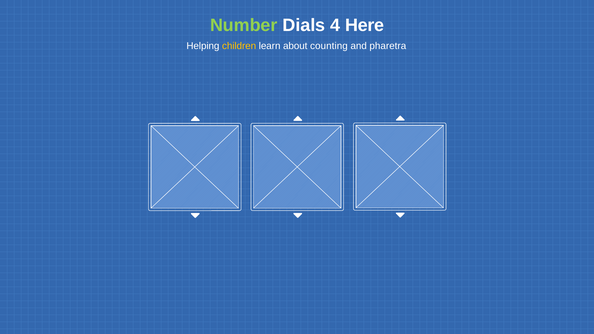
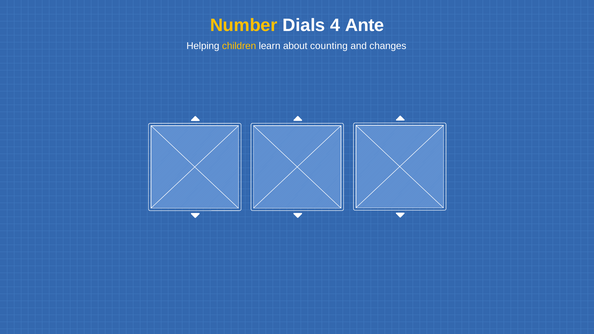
Number colour: light green -> yellow
Here: Here -> Ante
pharetra: pharetra -> changes
